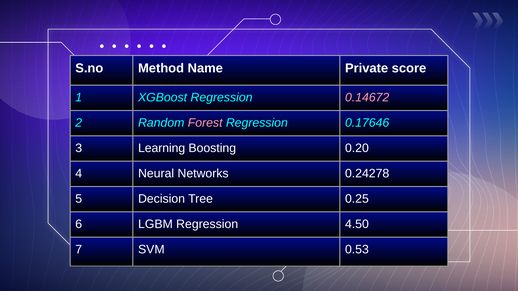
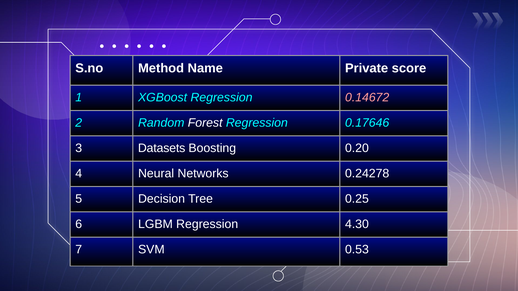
Forest colour: pink -> white
Learning: Learning -> Datasets
4.50: 4.50 -> 4.30
